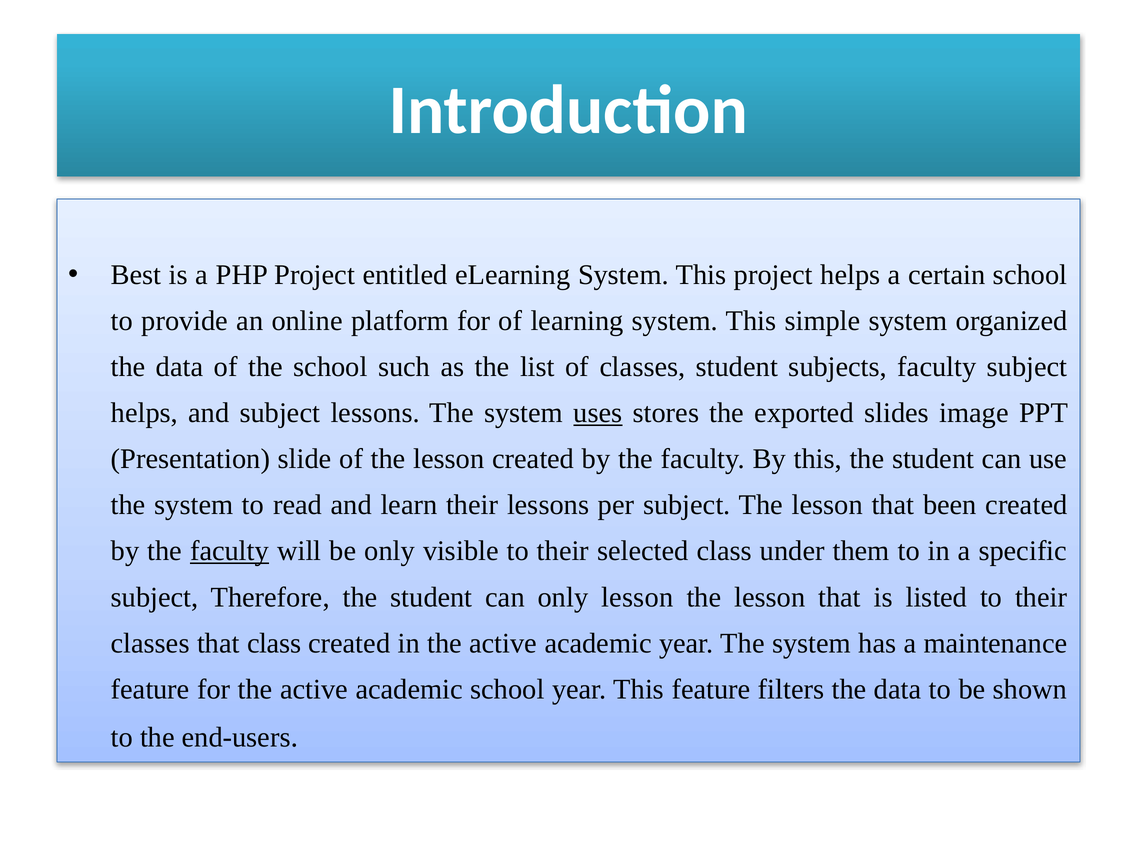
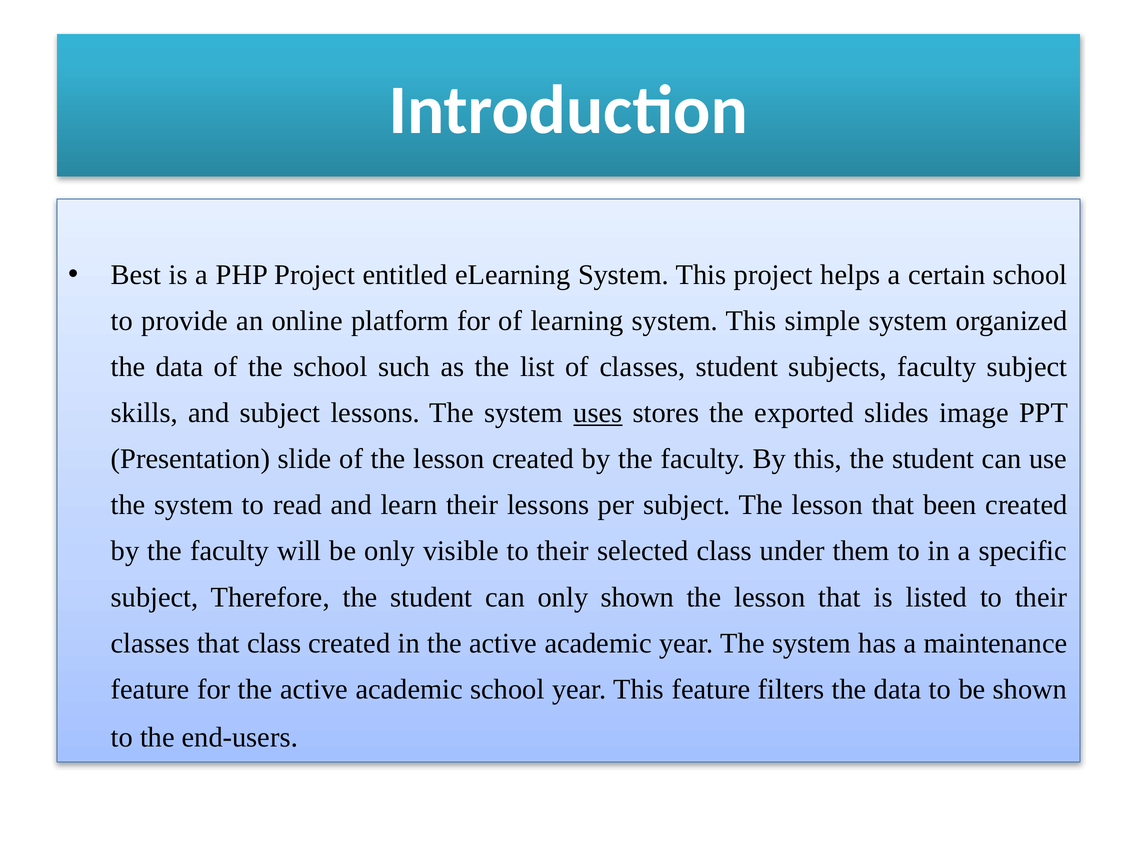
helps at (144, 413): helps -> skills
faculty at (230, 551) underline: present -> none
only lesson: lesson -> shown
